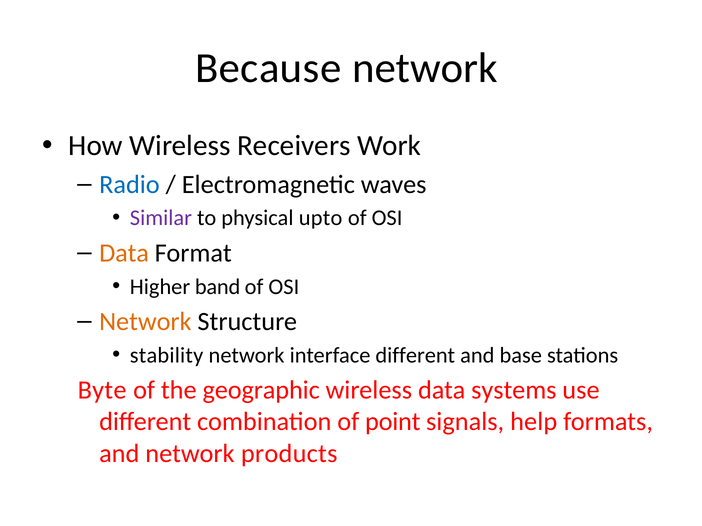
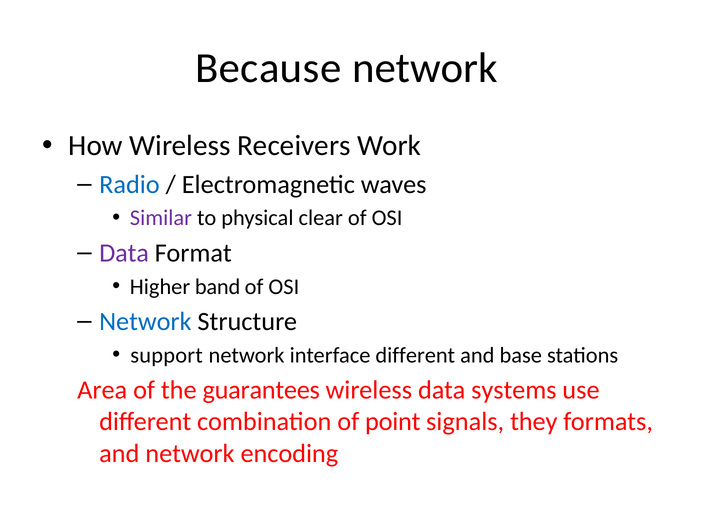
upto: upto -> clear
Data at (124, 253) colour: orange -> purple
Network at (145, 322) colour: orange -> blue
stability: stability -> support
Byte: Byte -> Area
geographic: geographic -> guarantees
help: help -> they
products: products -> encoding
